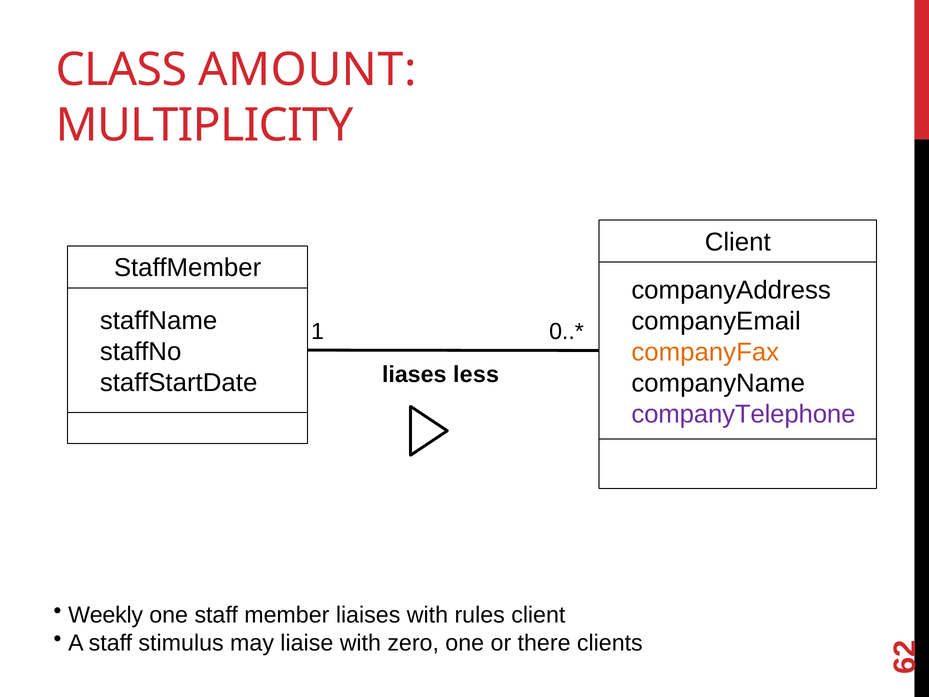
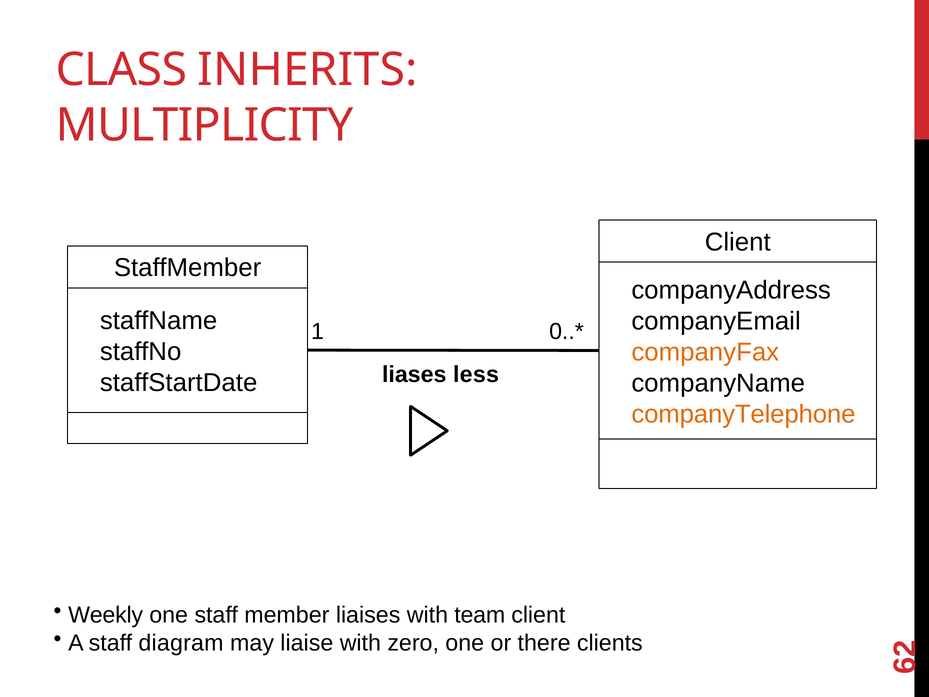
AMOUNT: AMOUNT -> INHERITS
companyTelephone colour: purple -> orange
rules: rules -> team
stimulus: stimulus -> diagram
